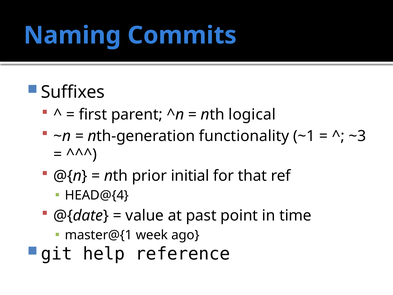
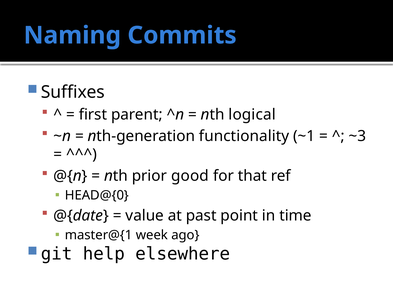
initial: initial -> good
HEAD@{4: HEAD@{4 -> HEAD@{0
reference: reference -> elsewhere
